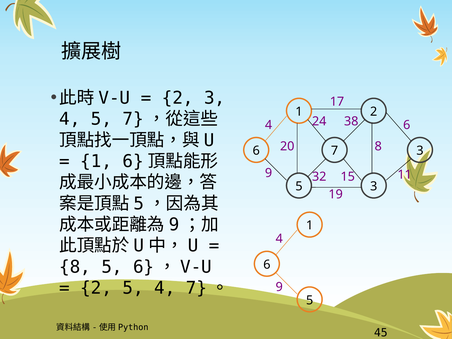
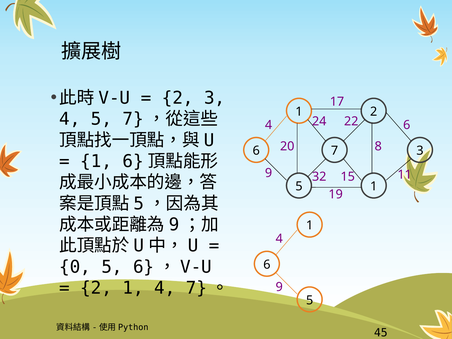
38: 38 -> 22
5 3: 3 -> 1
8 at (75, 267): 8 -> 0
2 5: 5 -> 1
